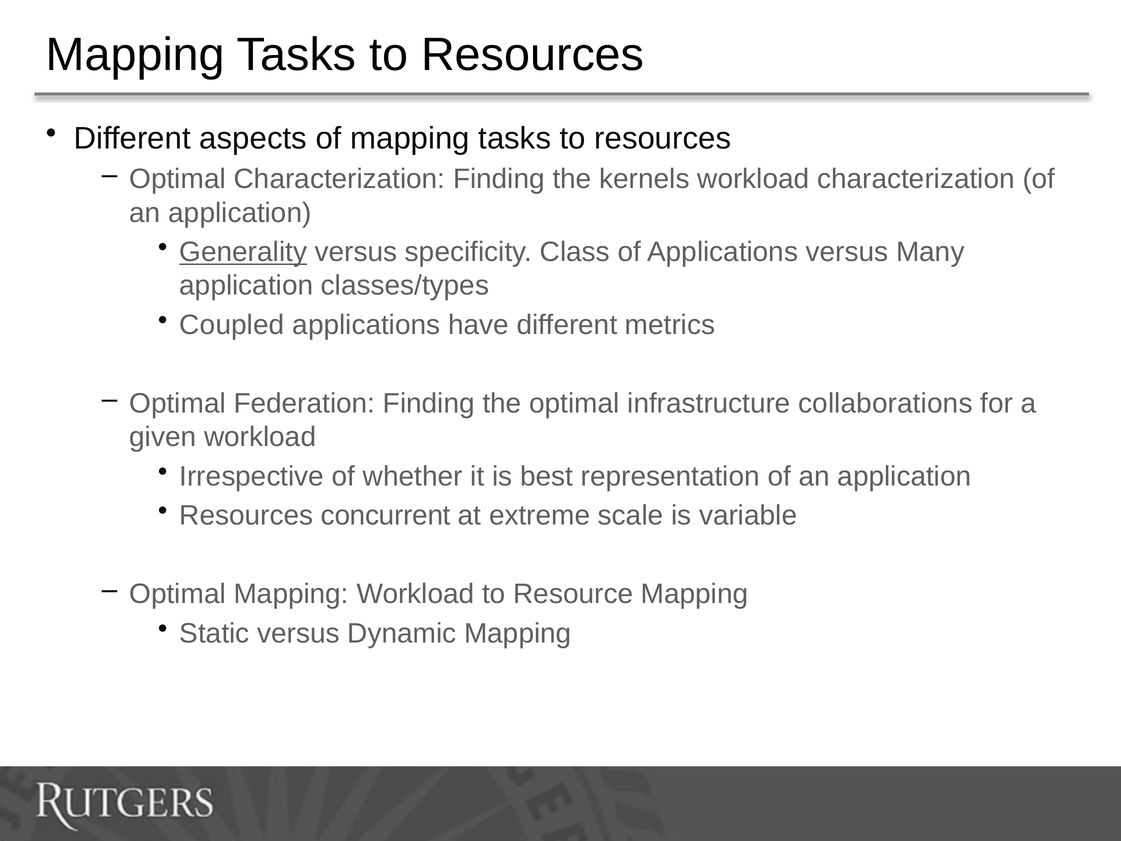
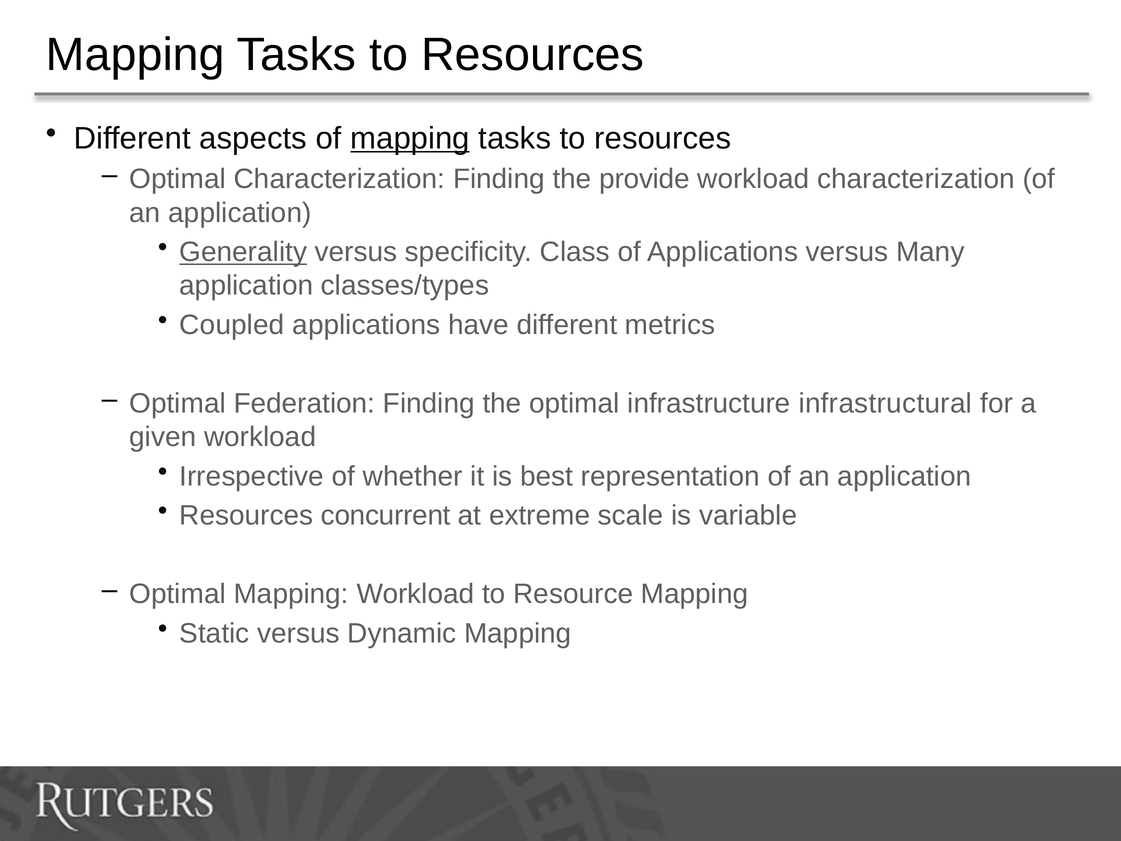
mapping at (410, 138) underline: none -> present
kernels: kernels -> provide
collaborations: collaborations -> infrastructural
